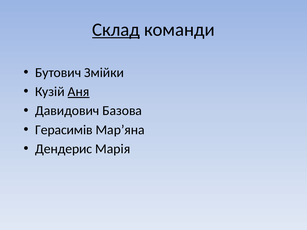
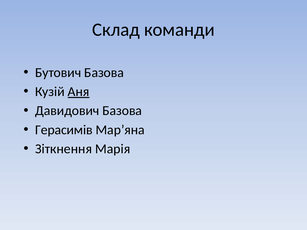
Склад underline: present -> none
Бутович Змійки: Змійки -> Базова
Дендерис: Дендерис -> Зіткнення
